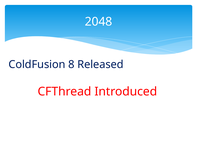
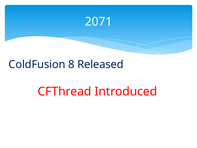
2048: 2048 -> 2071
